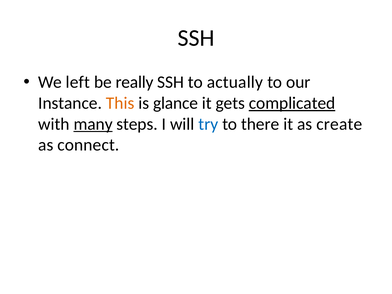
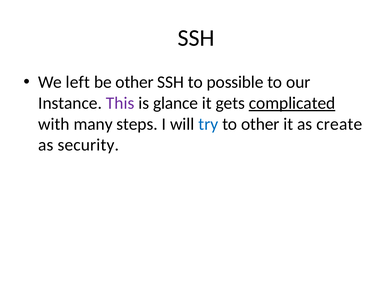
be really: really -> other
actually: actually -> possible
This colour: orange -> purple
many underline: present -> none
to there: there -> other
connect: connect -> security
